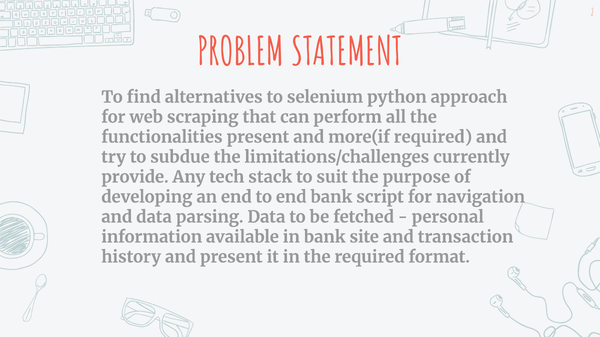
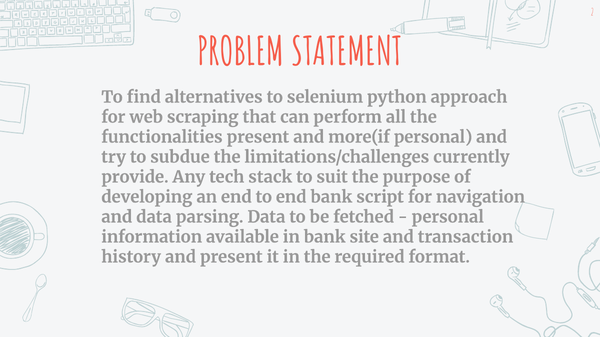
more(if required: required -> personal
